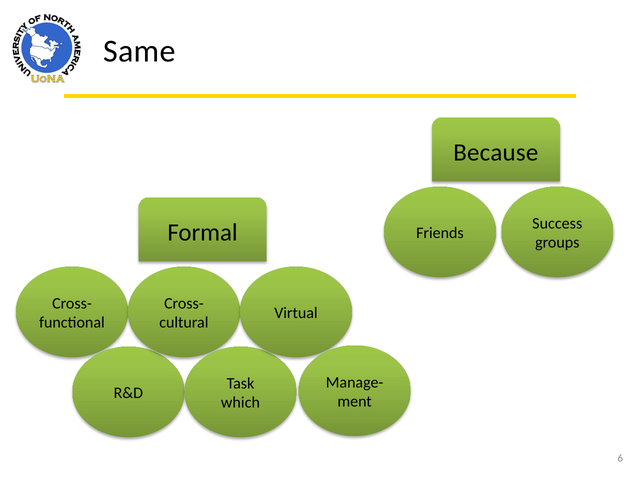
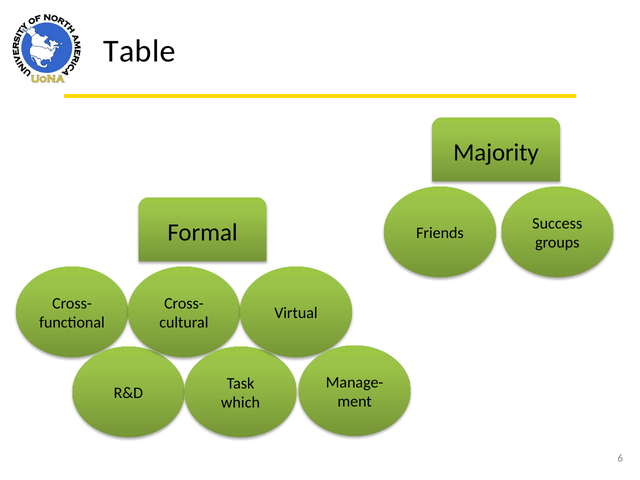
Same: Same -> Table
Because: Because -> Majority
